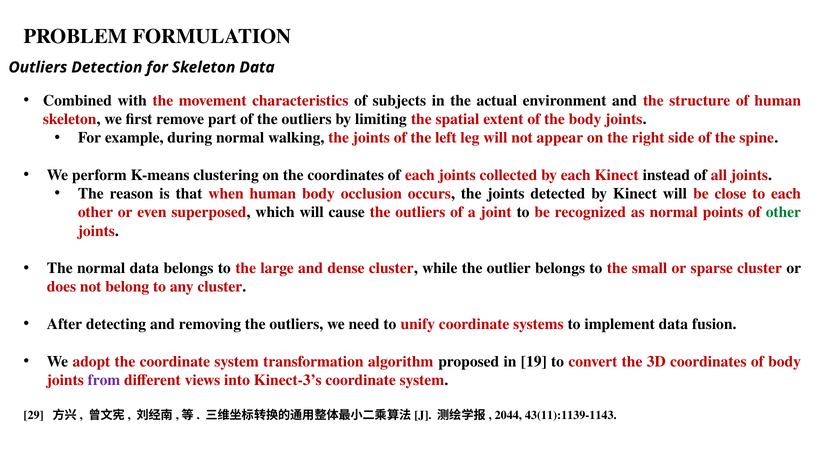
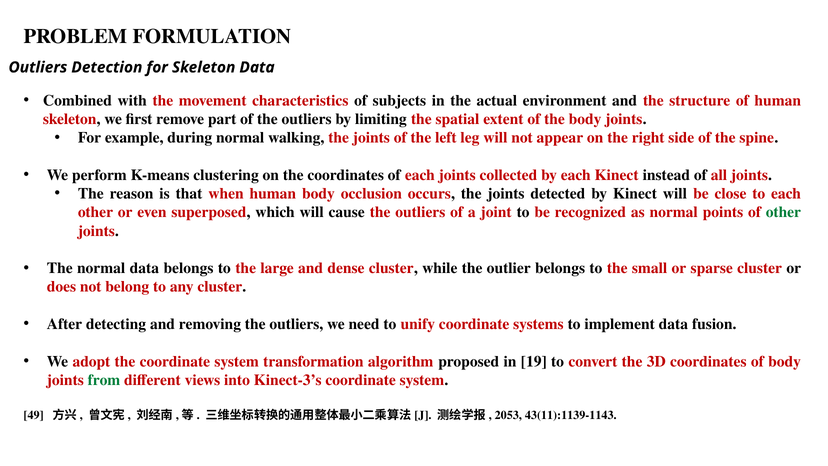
from colour: purple -> green
29: 29 -> 49
2044: 2044 -> 2053
